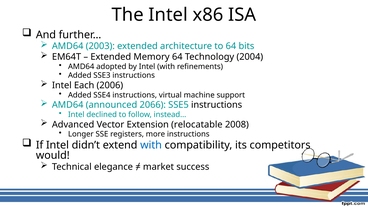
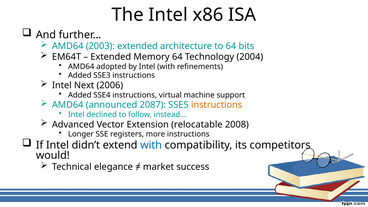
Each: Each -> Next
2066: 2066 -> 2087
instructions at (217, 105) colour: black -> orange
